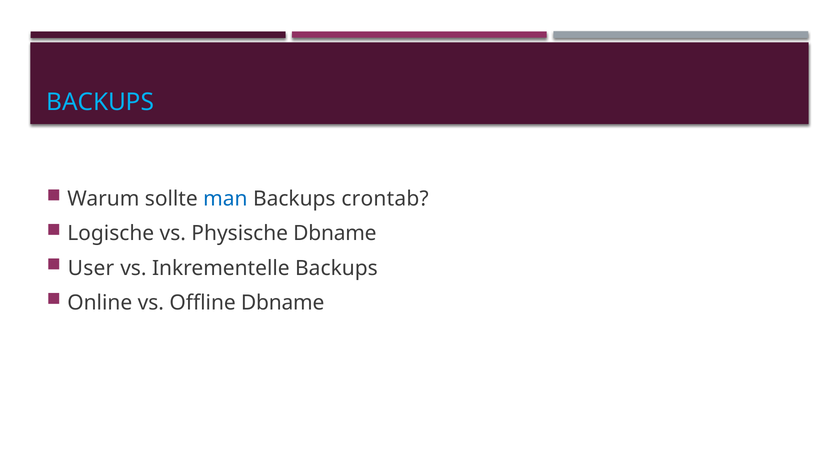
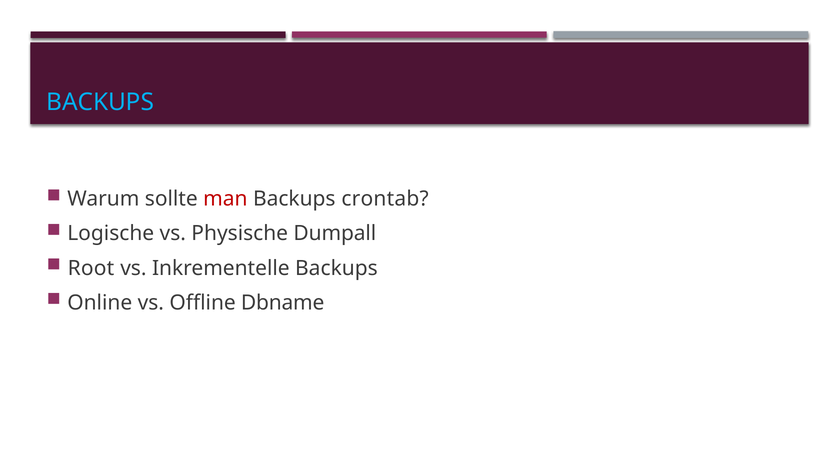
man colour: blue -> red
Physische Dbname: Dbname -> Dumpall
User: User -> Root
